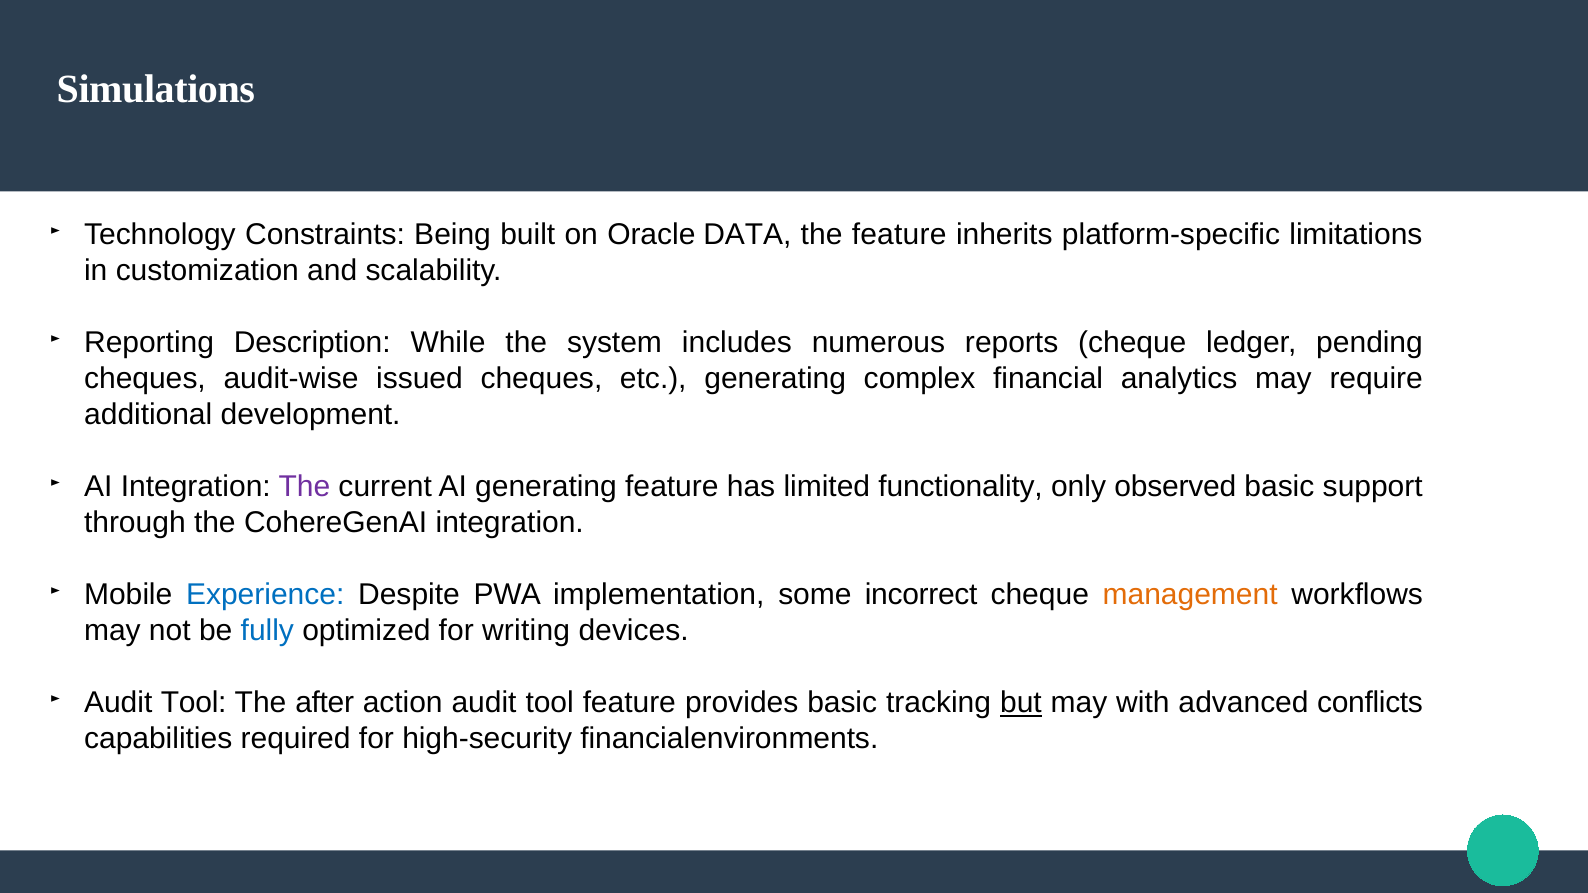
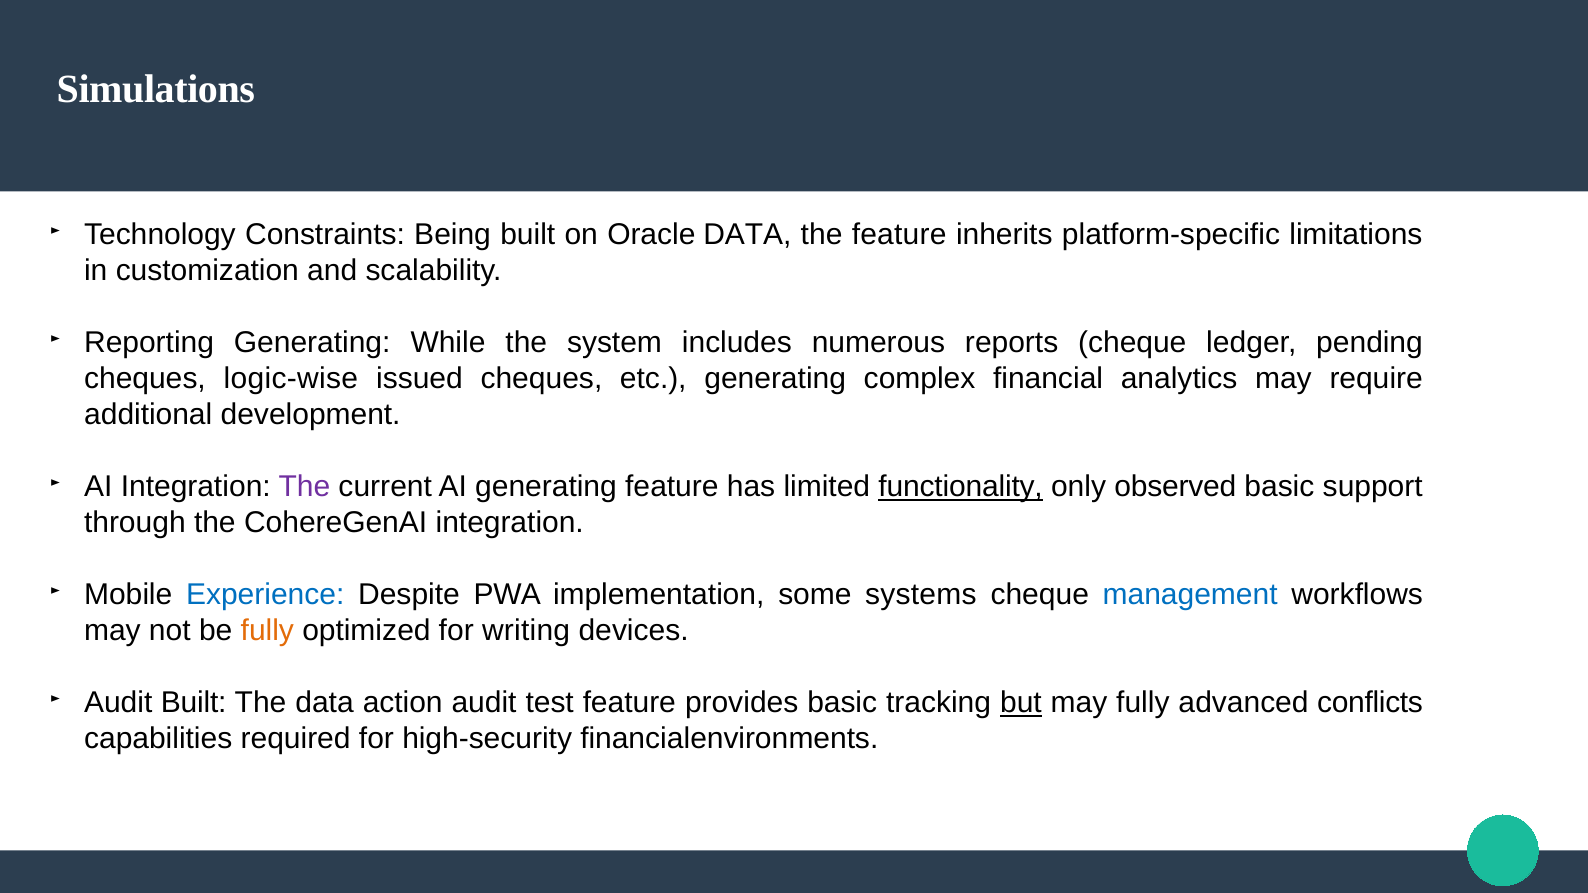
Reporting Description: Description -> Generating
audit-wise: audit-wise -> logic-wise
functionality underline: none -> present
incorrect: incorrect -> systems
management colour: orange -> blue
fully at (267, 631) colour: blue -> orange
Tool at (194, 703): Tool -> Built
The after: after -> data
action audit tool: tool -> test
may with: with -> fully
